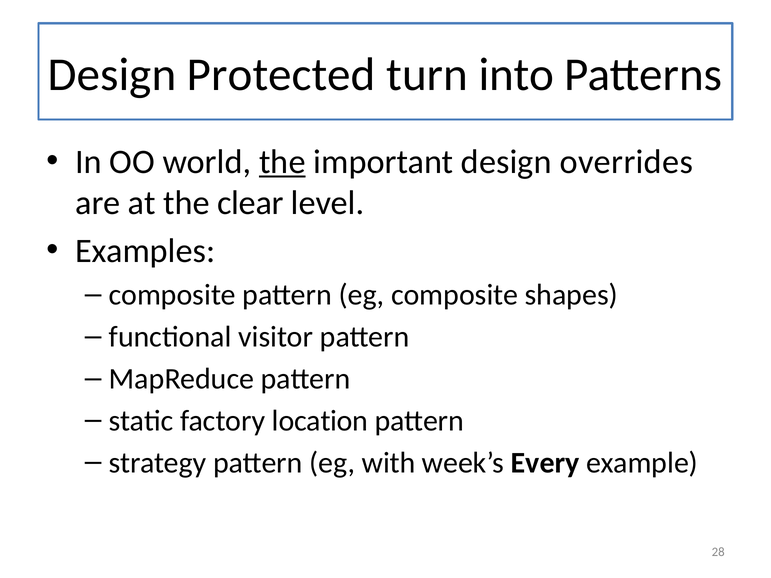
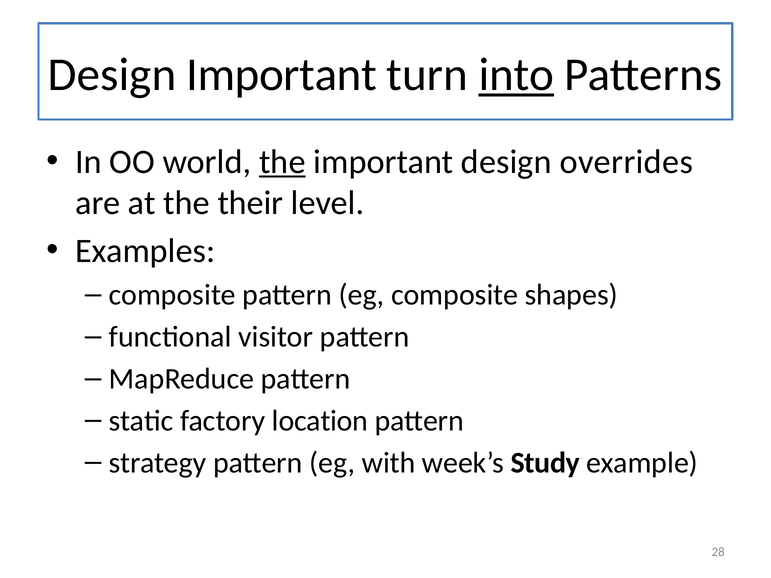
Design Protected: Protected -> Important
into underline: none -> present
clear: clear -> their
Every: Every -> Study
